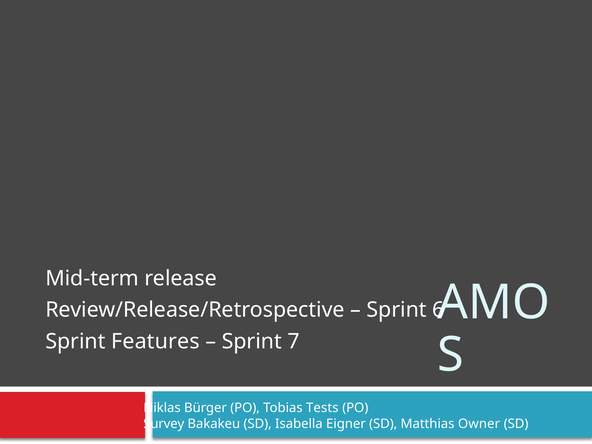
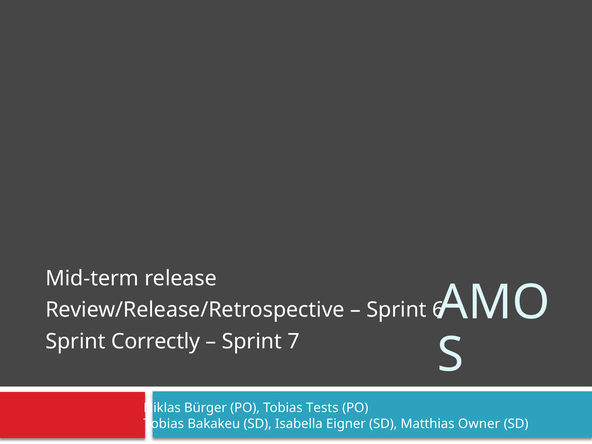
Features: Features -> Correctly
Survey at (164, 424): Survey -> Tobias
